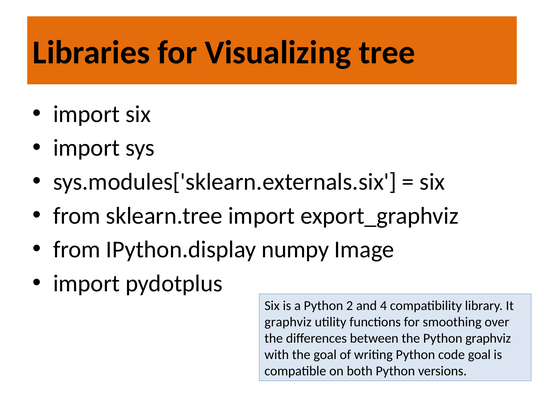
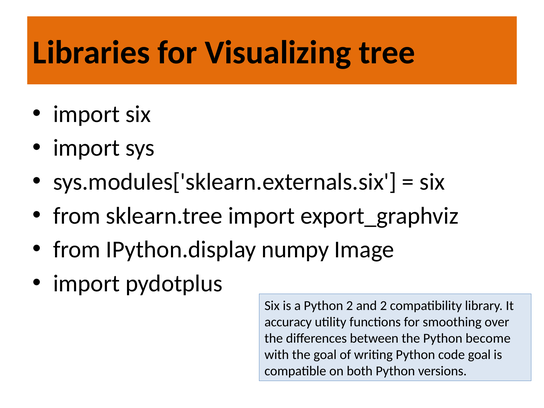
and 4: 4 -> 2
graphviz at (288, 322): graphviz -> accuracy
Python graphviz: graphviz -> become
